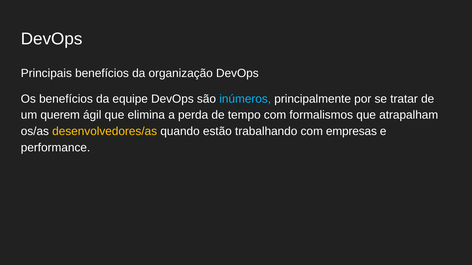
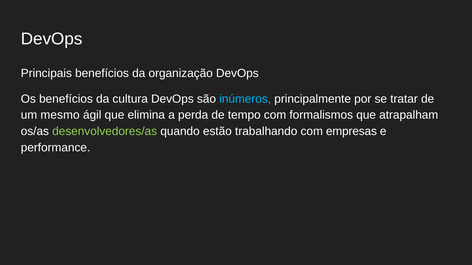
equipe: equipe -> cultura
querem: querem -> mesmo
desenvolvedores/as colour: yellow -> light green
